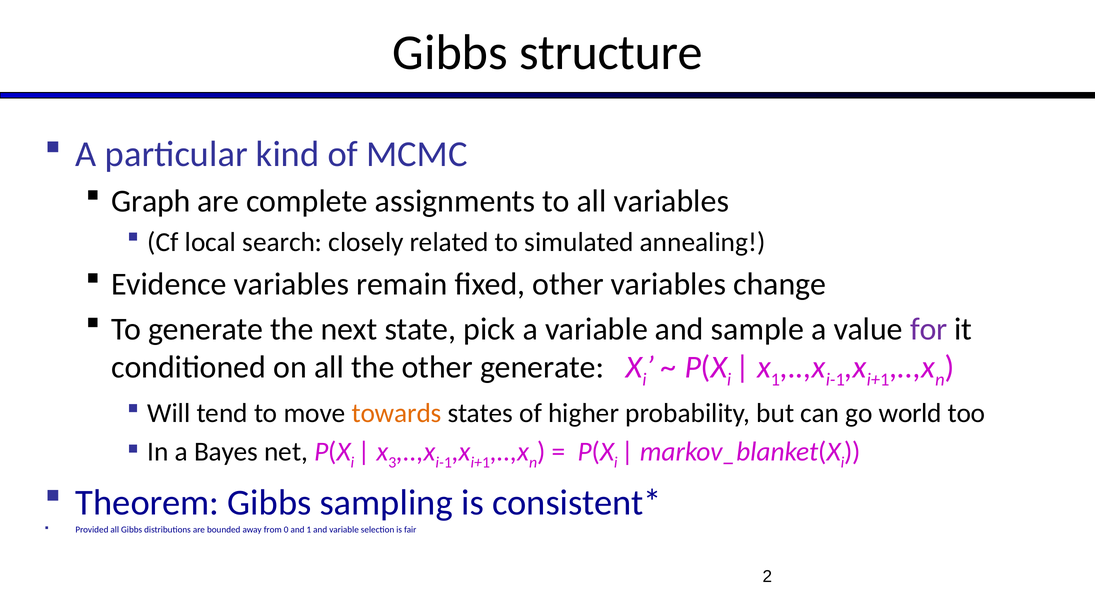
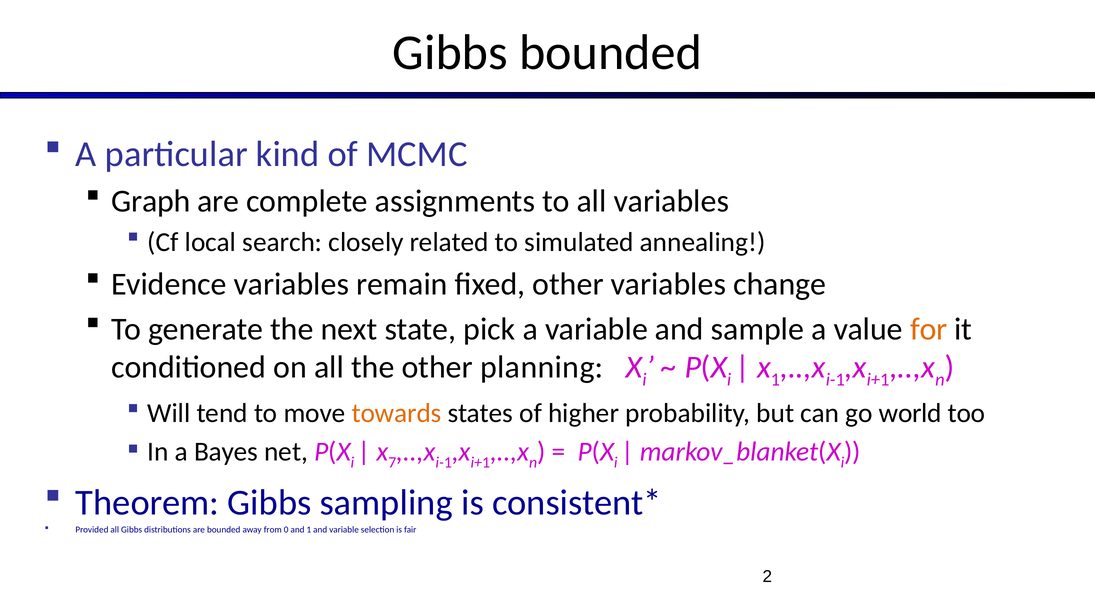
Gibbs structure: structure -> bounded
for colour: purple -> orange
other generate: generate -> planning
3: 3 -> 7
